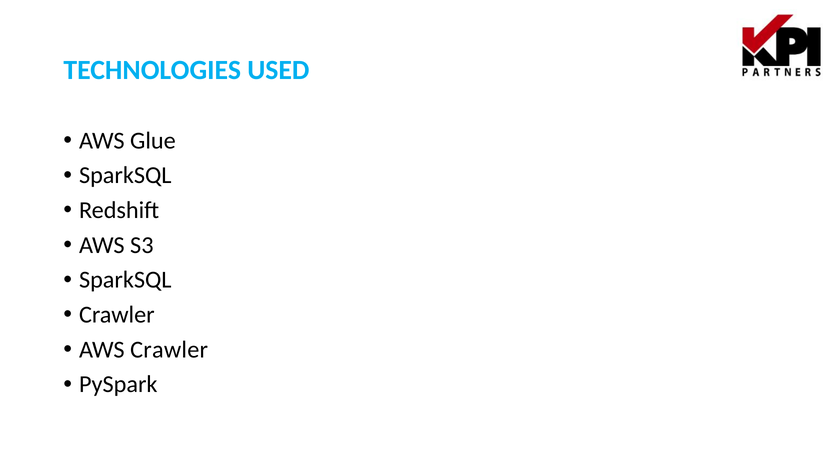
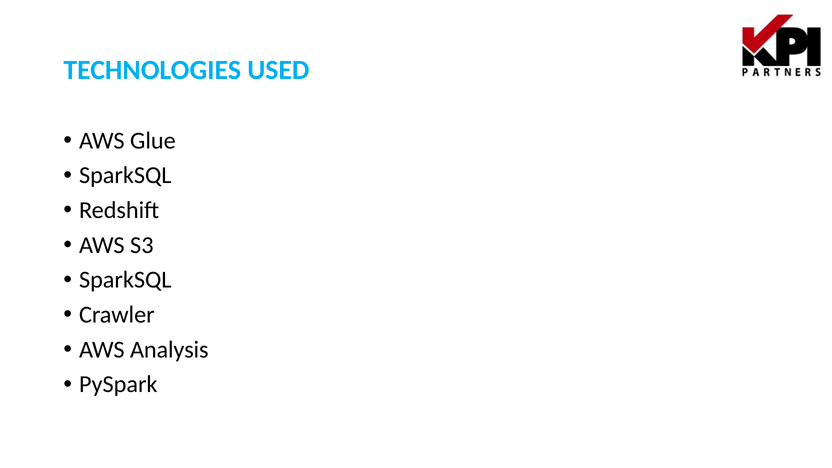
AWS Crawler: Crawler -> Analysis
